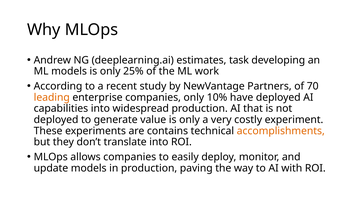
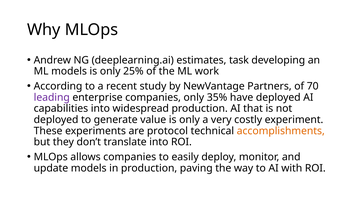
leading colour: orange -> purple
10%: 10% -> 35%
contains: contains -> protocol
